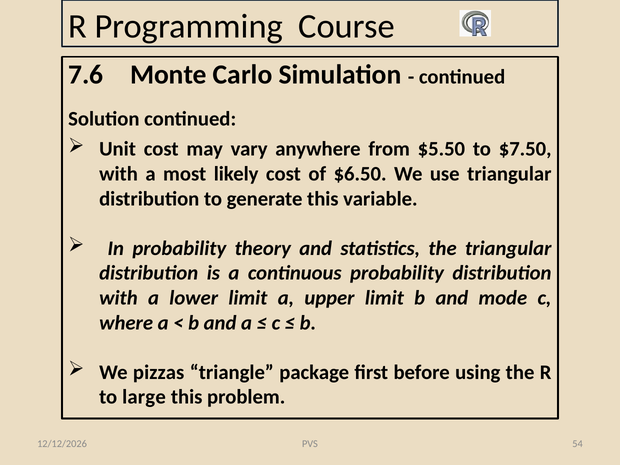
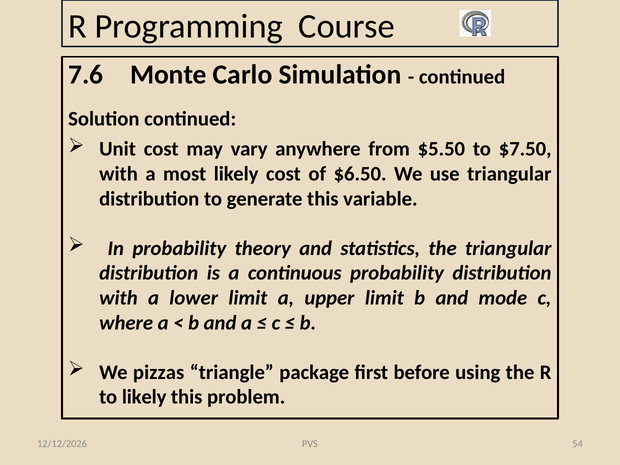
to large: large -> likely
